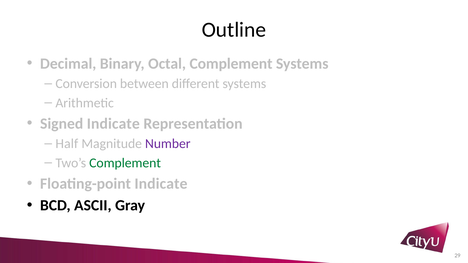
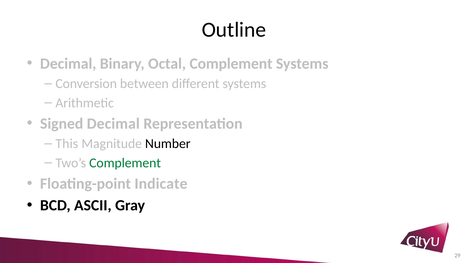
Signed Indicate: Indicate -> Decimal
Half: Half -> This
Number colour: purple -> black
